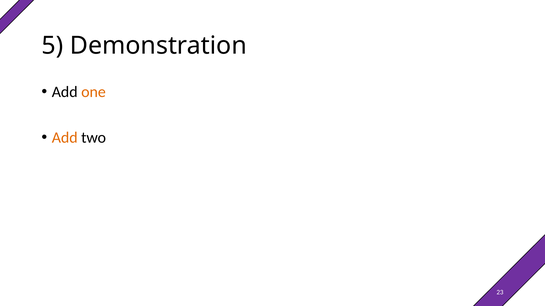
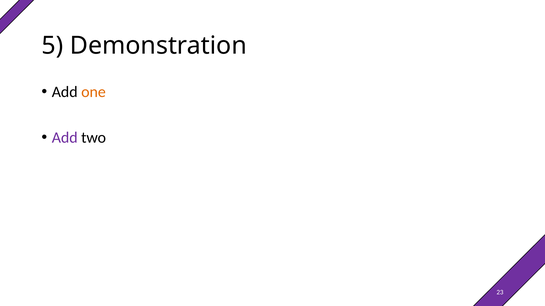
Add at (65, 138) colour: orange -> purple
